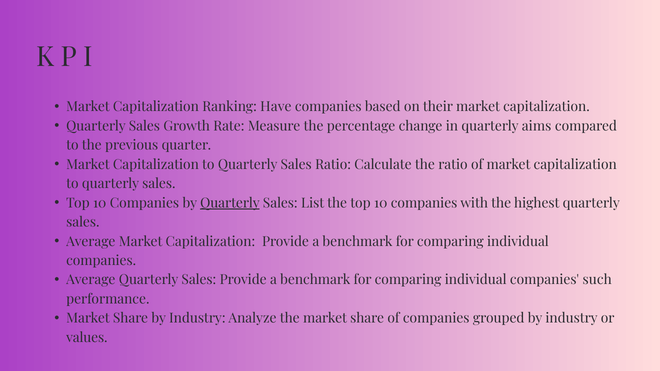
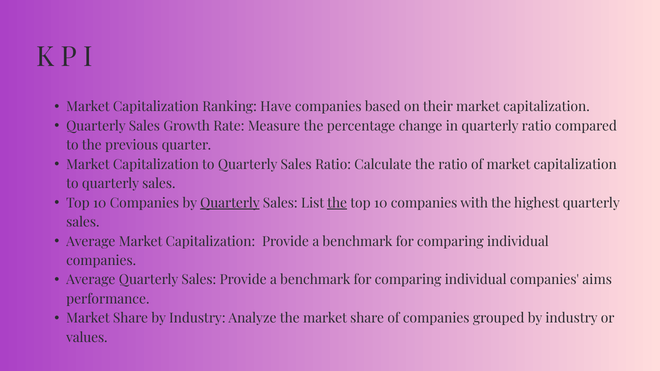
quarterly aims: aims -> ratio
the at (337, 203) underline: none -> present
such: such -> aims
